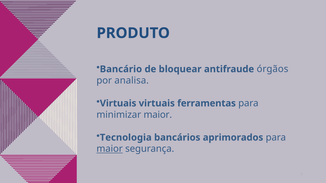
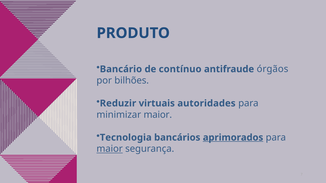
bloquear: bloquear -> contínuo
analisa: analisa -> bilhões
Virtuais at (118, 103): Virtuais -> Reduzir
ferramentas: ferramentas -> autoridades
aprimorados underline: none -> present
